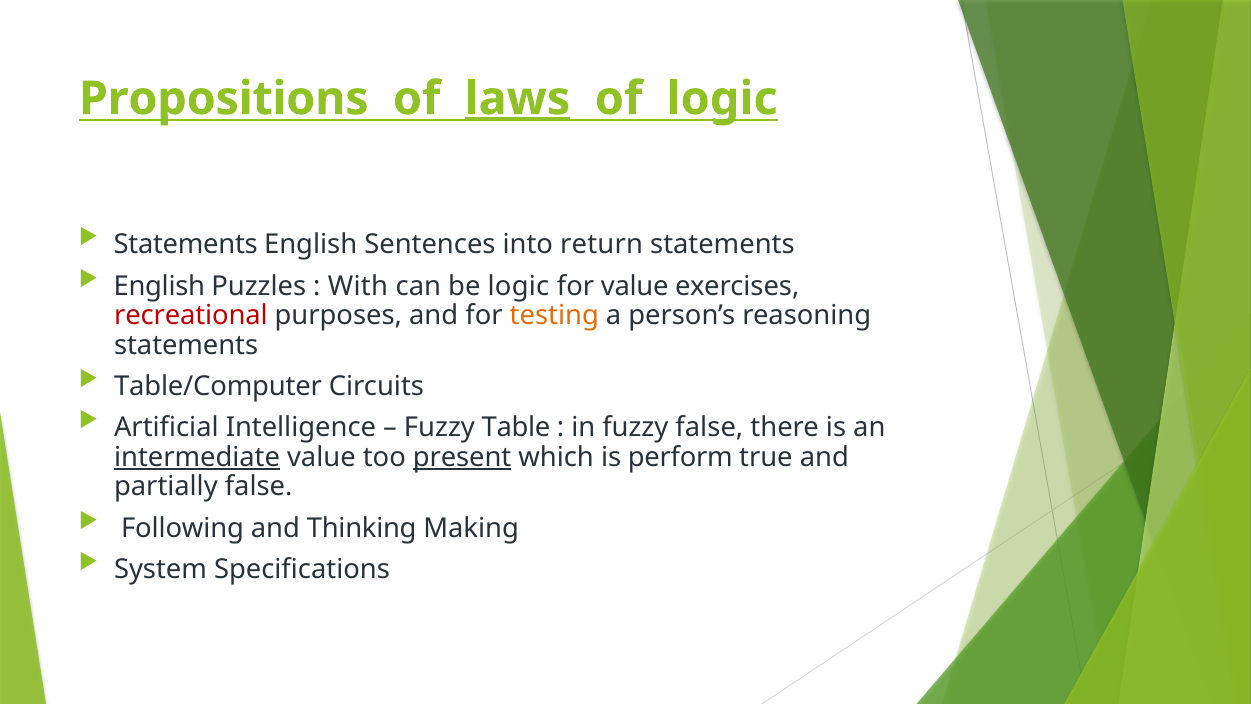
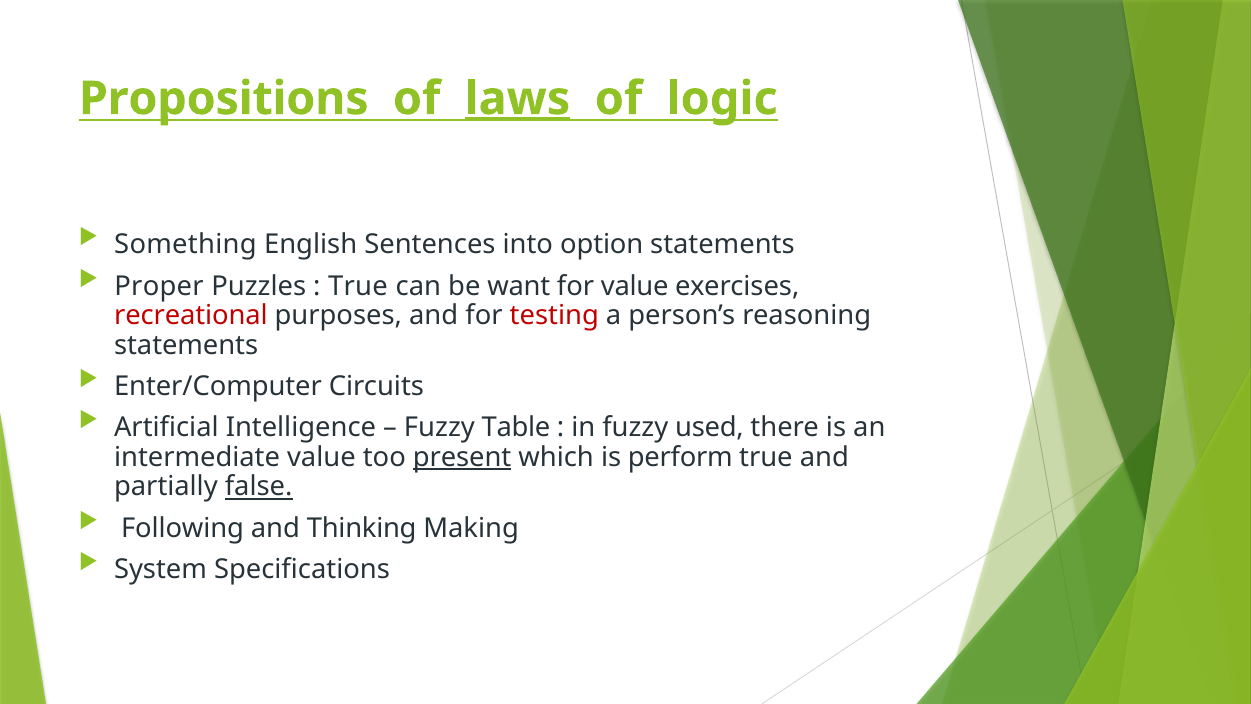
Statements at (186, 245): Statements -> Something
return: return -> option
English at (159, 286): English -> Proper
With at (358, 286): With -> True
be logic: logic -> want
testing colour: orange -> red
Table/Computer: Table/Computer -> Enter/Computer
fuzzy false: false -> used
intermediate underline: present -> none
false at (259, 487) underline: none -> present
